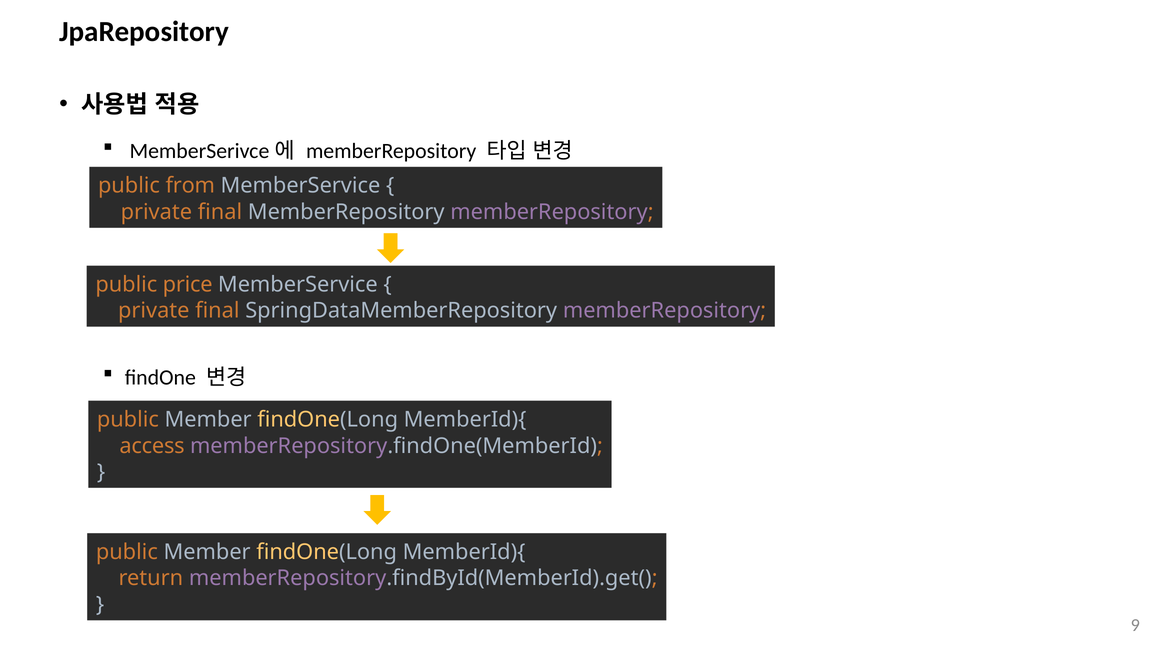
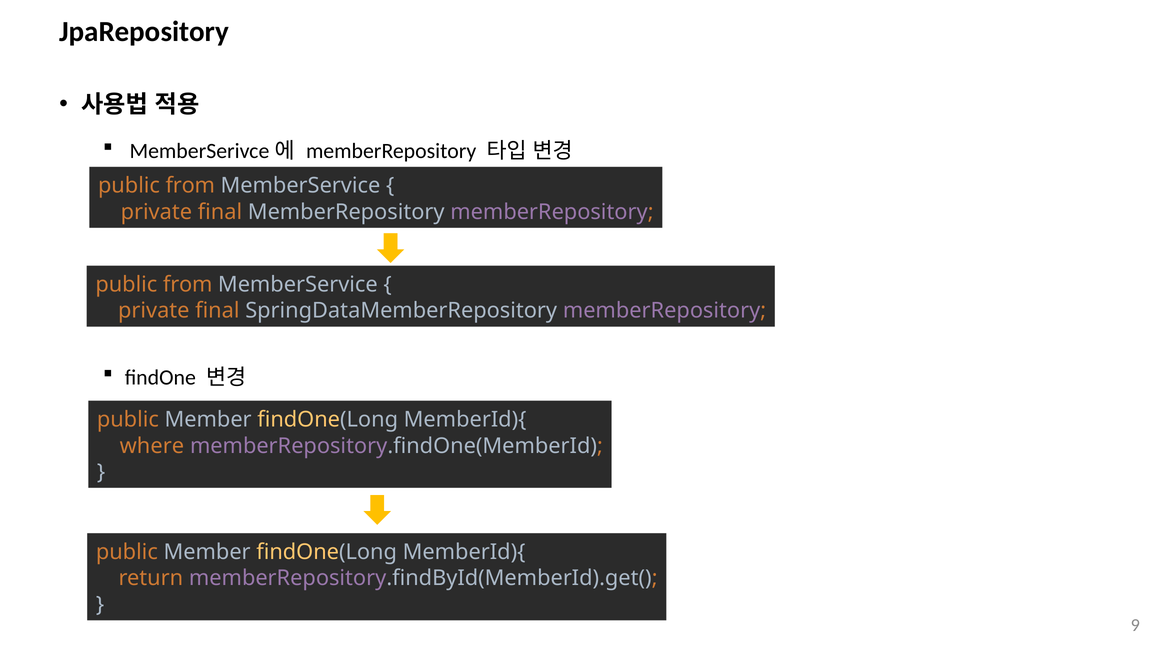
price at (188, 285): price -> from
access: access -> where
